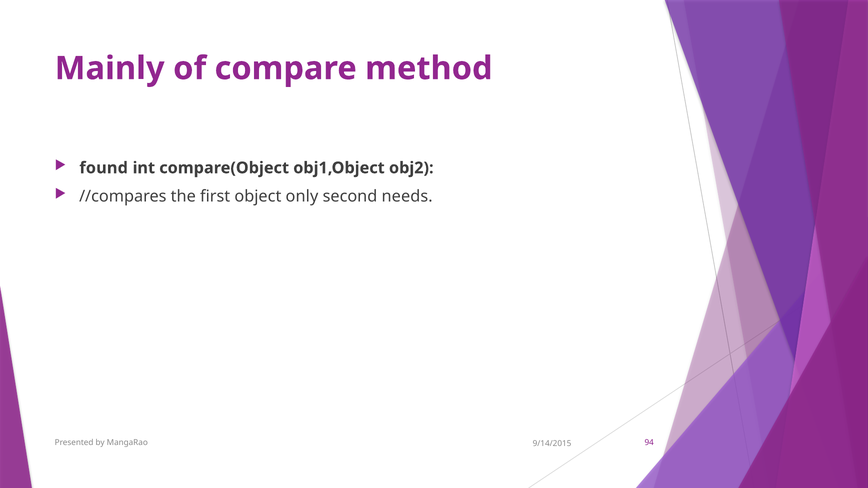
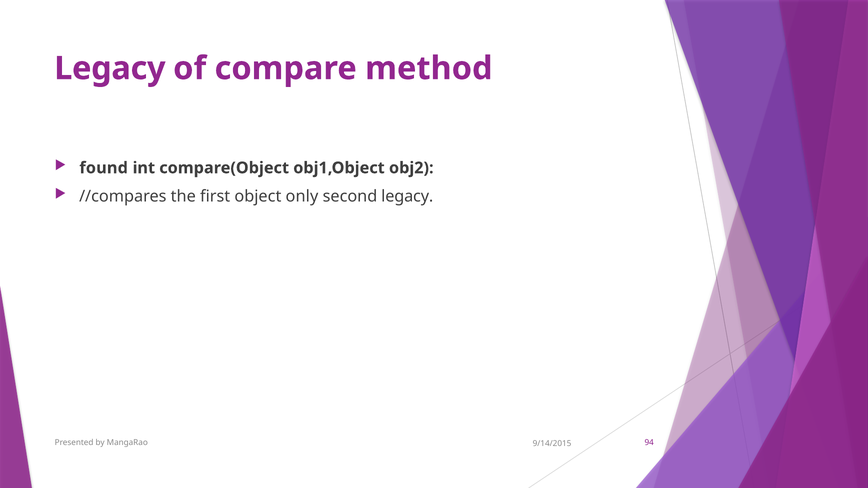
Mainly at (110, 68): Mainly -> Legacy
second needs: needs -> legacy
